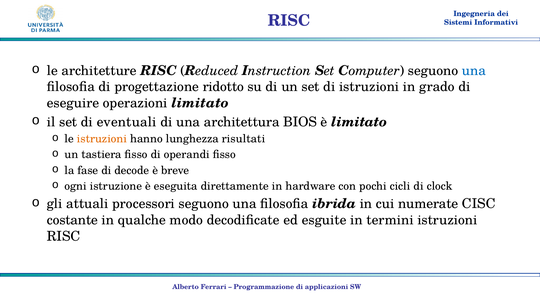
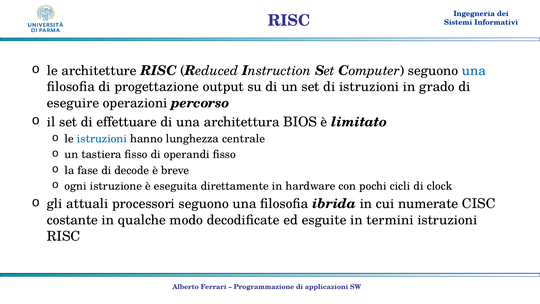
ridotto: ridotto -> output
operazioni limitato: limitato -> percorso
eventuali: eventuali -> effettuare
istruzioni at (102, 139) colour: orange -> blue
risultati: risultati -> centrale
